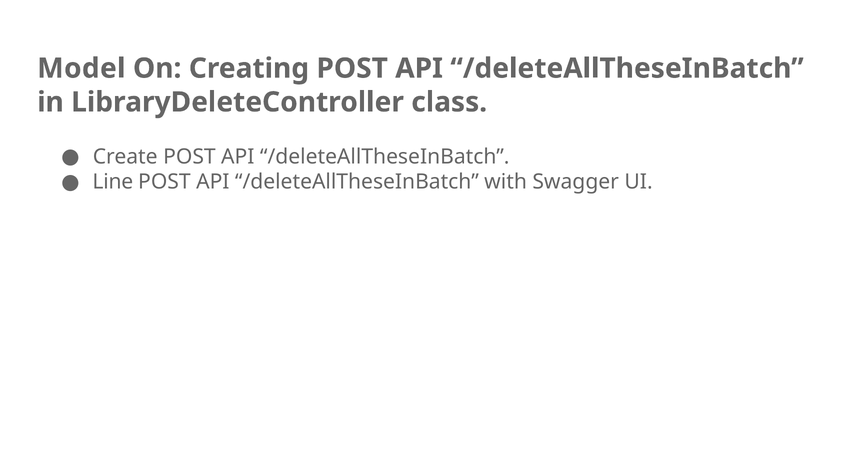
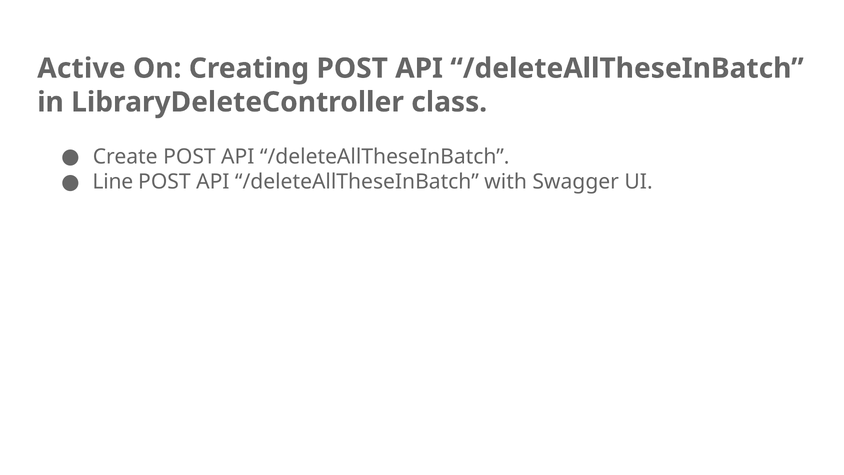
Model: Model -> Active
